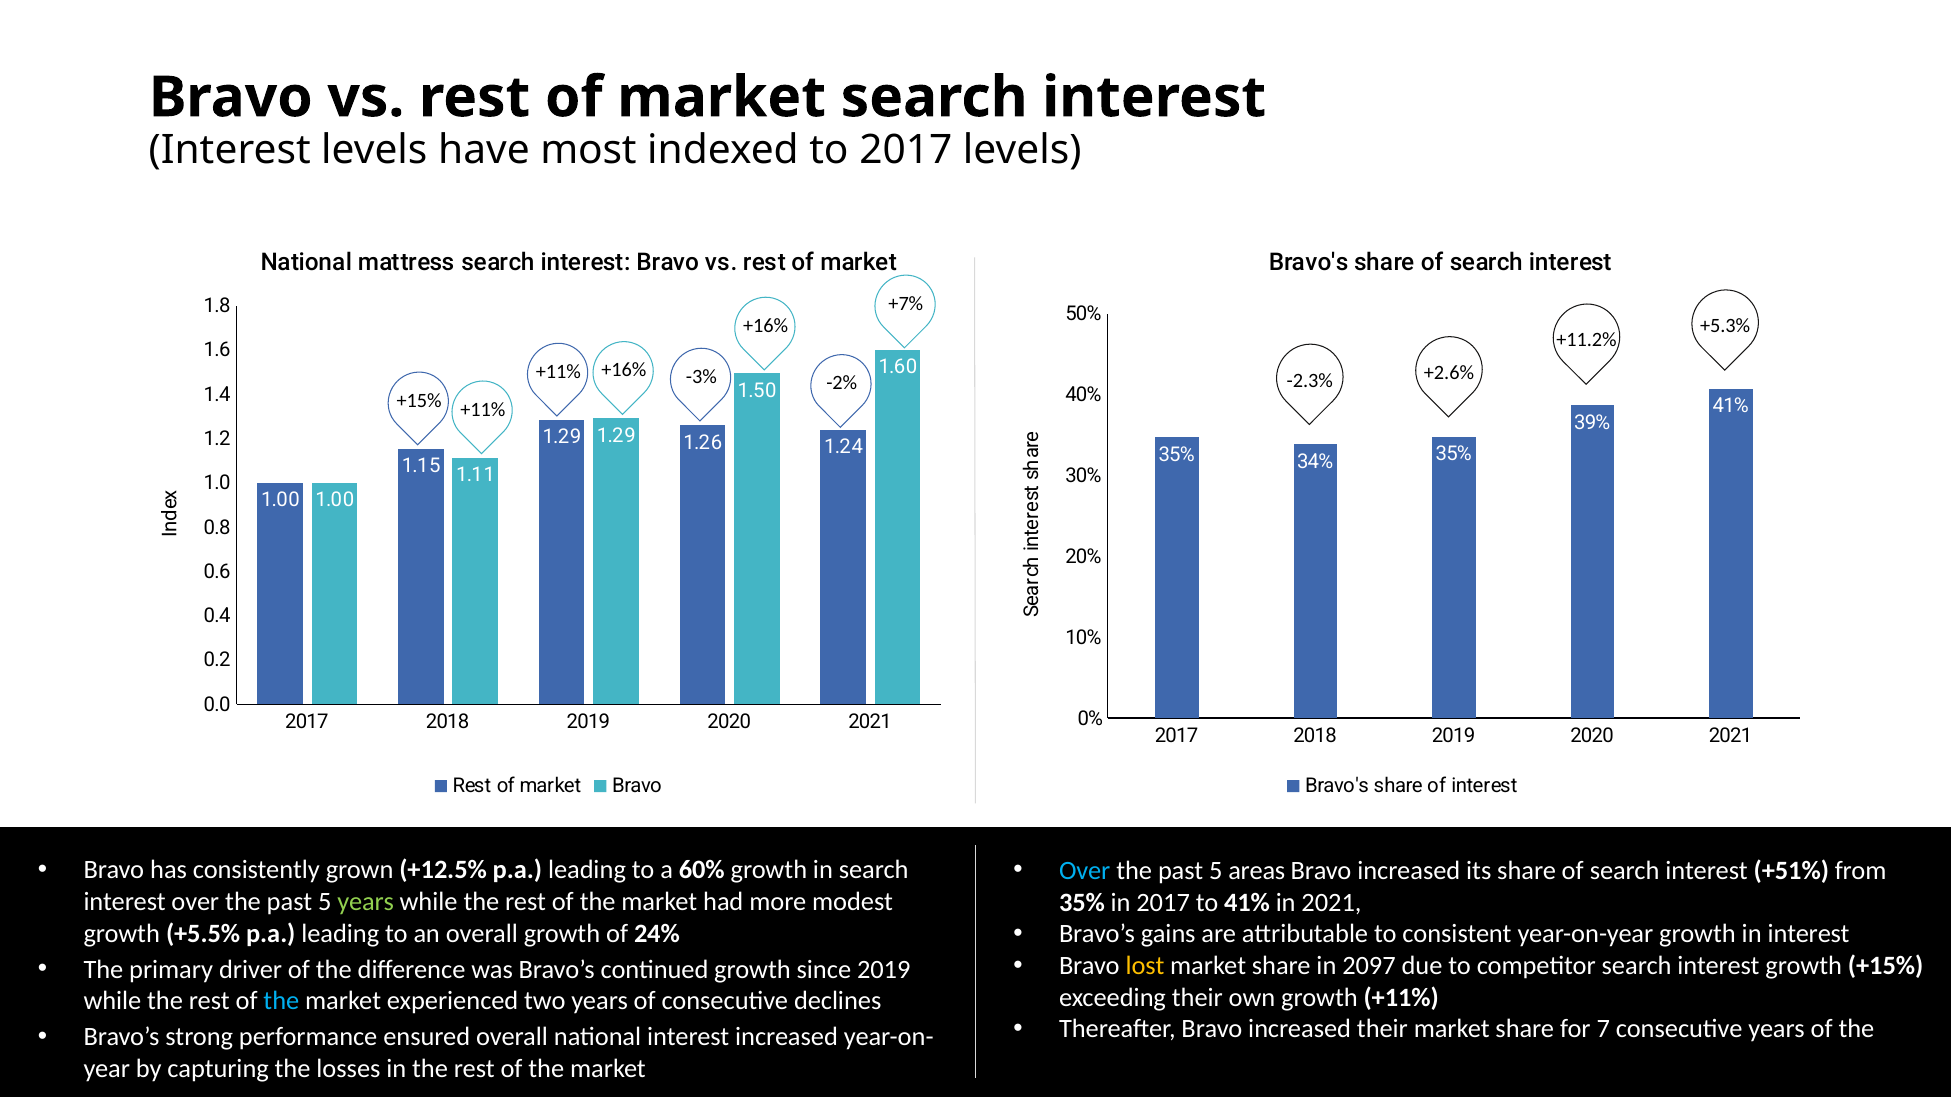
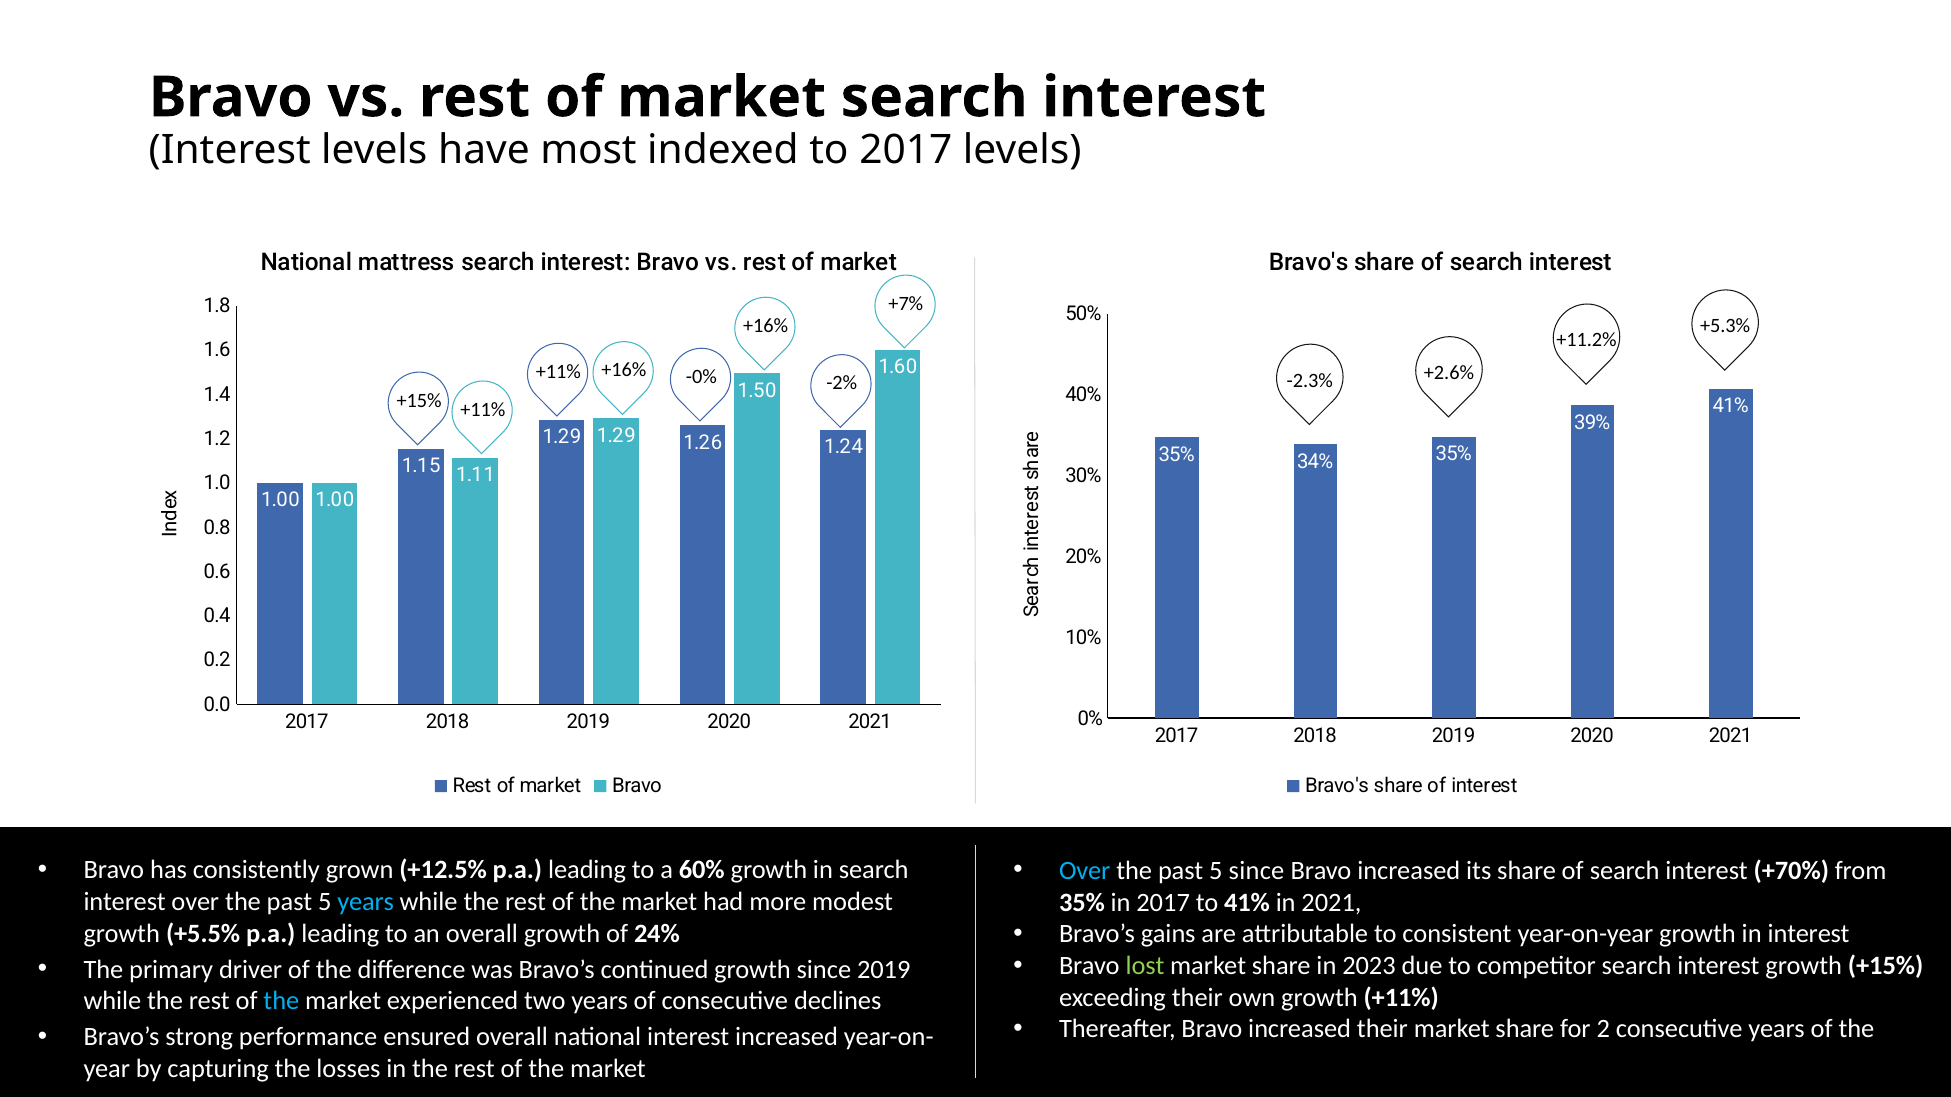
-3%: -3% -> -0%
5 areas: areas -> since
+51%: +51% -> +70%
years at (366, 902) colour: light green -> light blue
lost colour: yellow -> light green
2097: 2097 -> 2023
7: 7 -> 2
